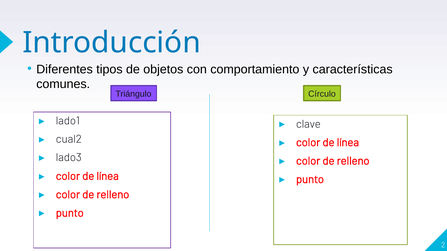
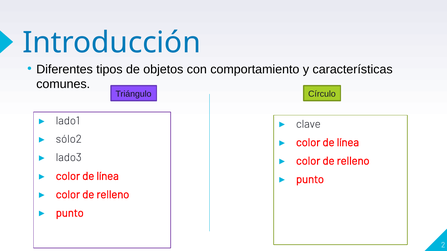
cual2: cual2 -> sólo2
